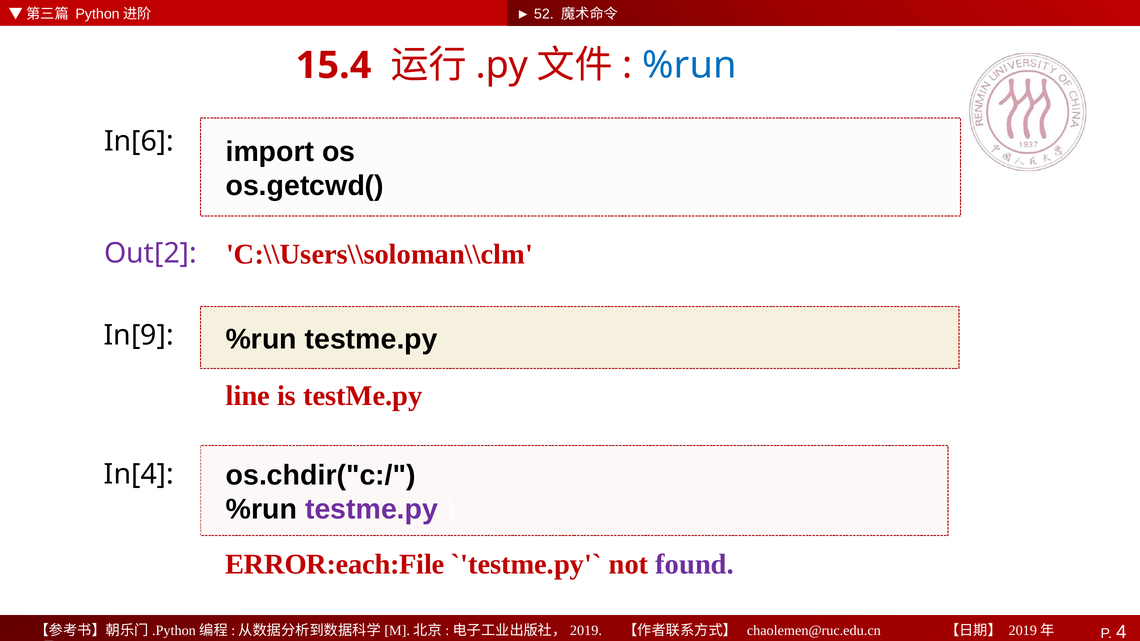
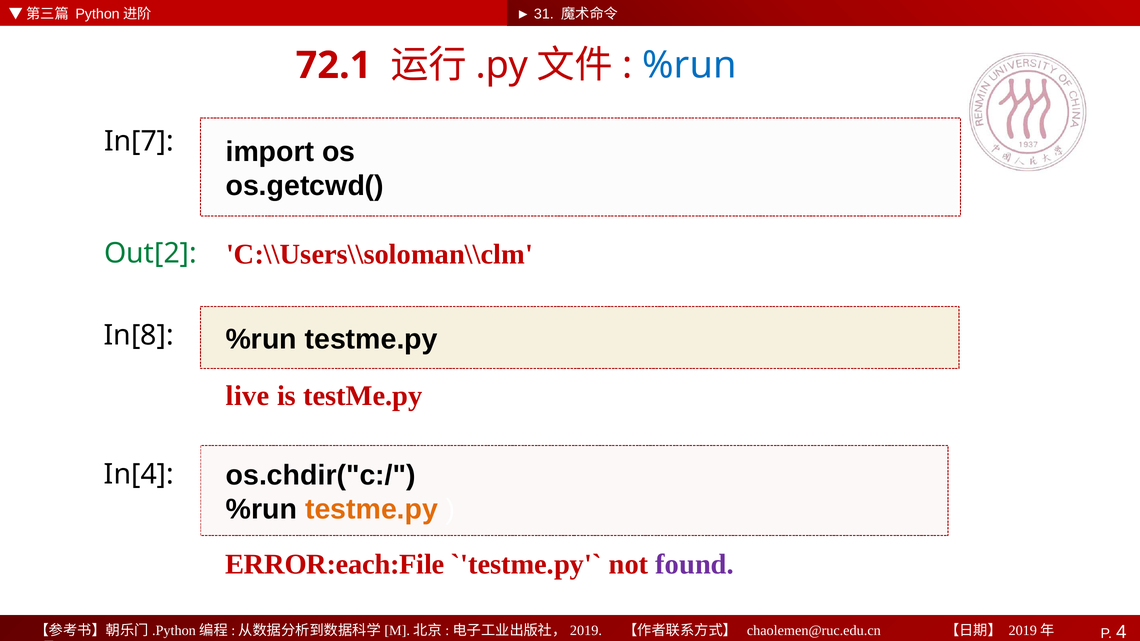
52: 52 -> 31
15.4: 15.4 -> 72.1
In[6: In[6 -> In[7
Out[2 colour: purple -> green
In[9: In[9 -> In[8
line: line -> live
testme.py at (372, 510) colour: purple -> orange
